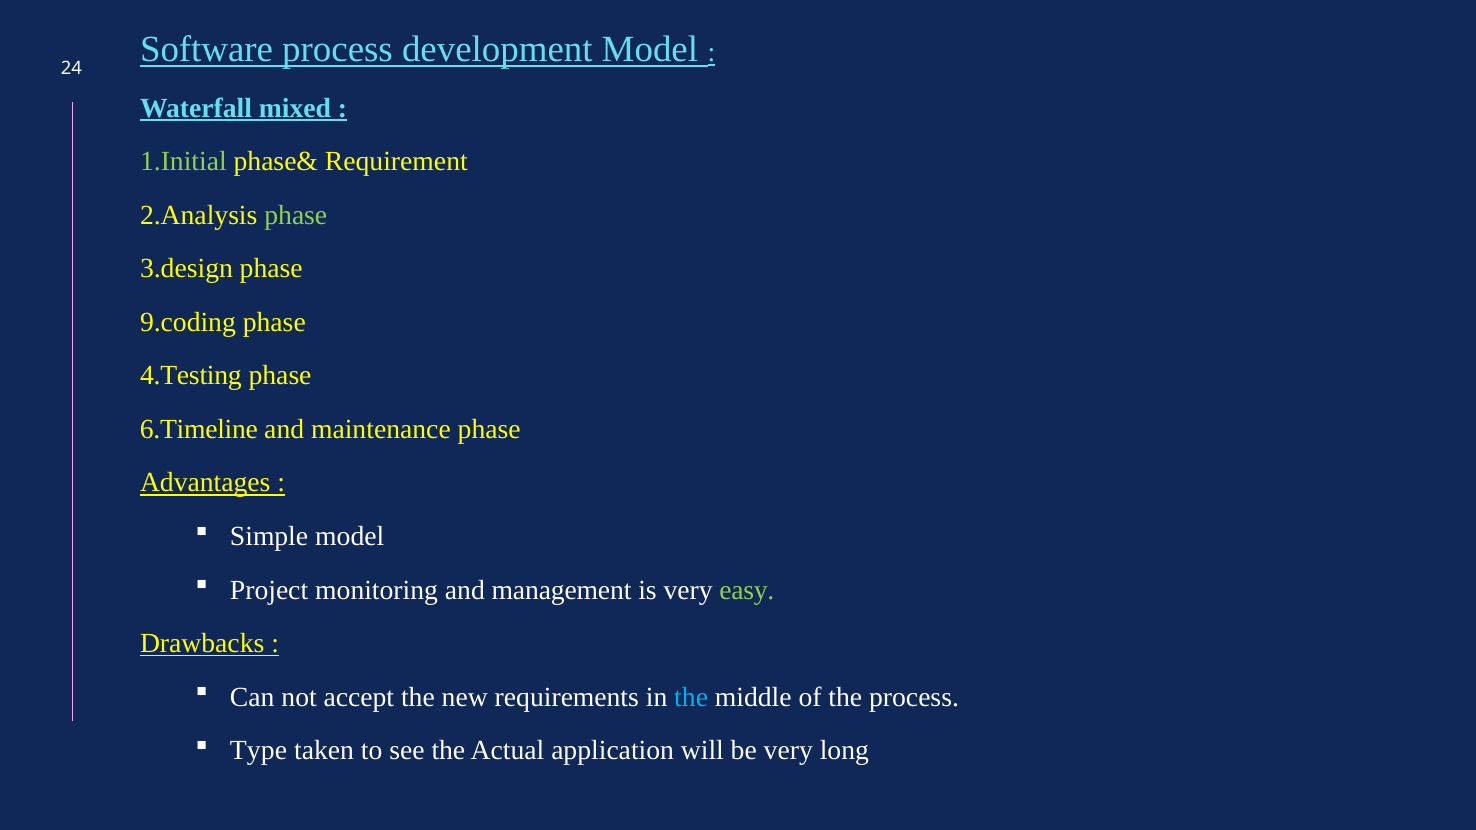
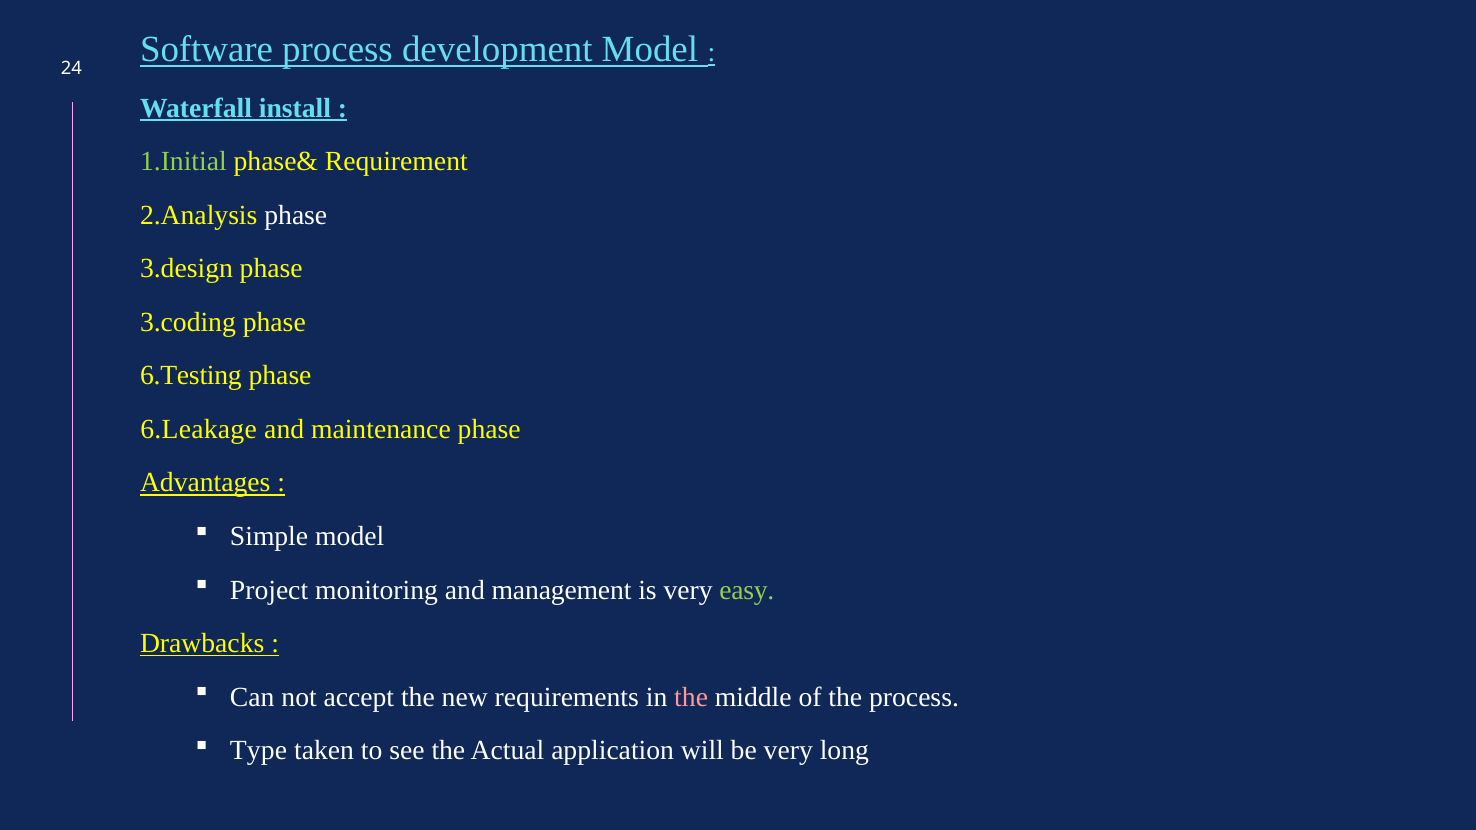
mixed: mixed -> install
phase at (296, 215) colour: light green -> white
9.coding: 9.coding -> 3.coding
4.Testing: 4.Testing -> 6.Testing
6.Timeline: 6.Timeline -> 6.Leakage
the at (691, 697) colour: light blue -> pink
